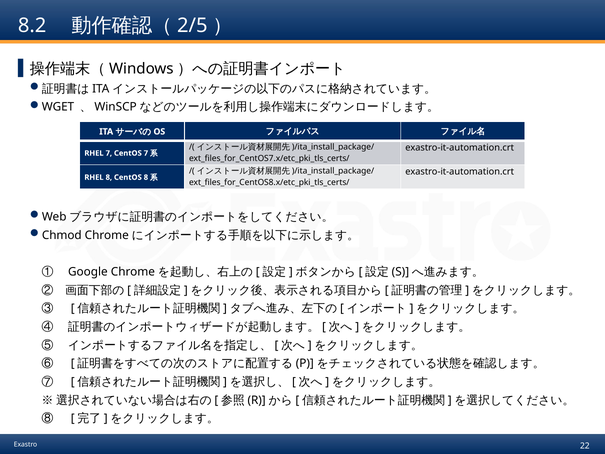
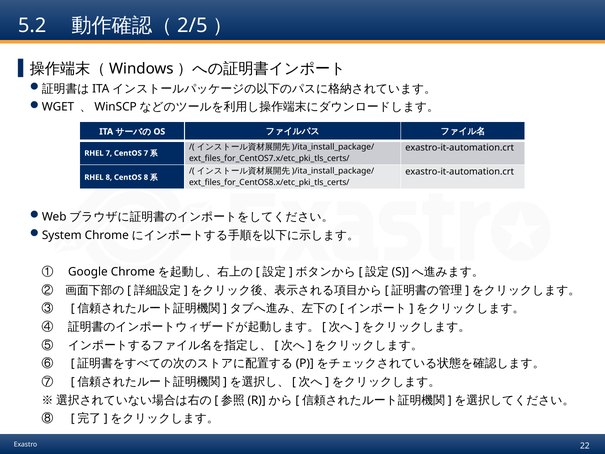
8.2: 8.2 -> 5.2
Chmod: Chmod -> System
